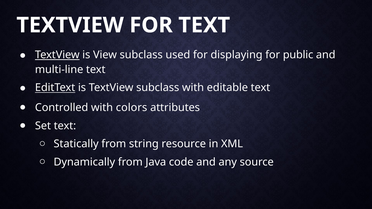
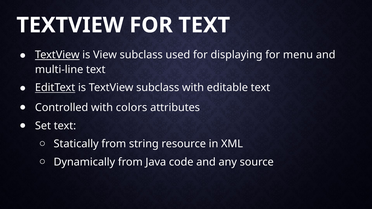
public: public -> menu
